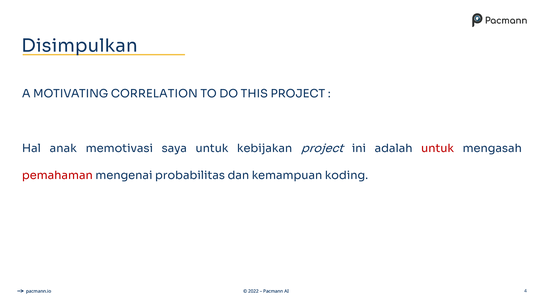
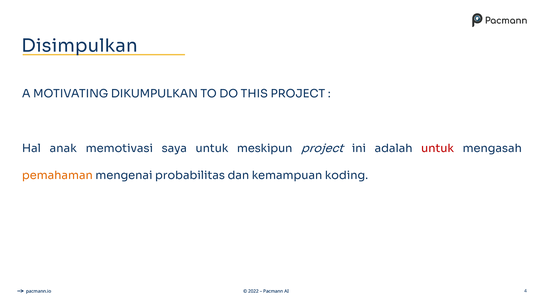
CORRELATION: CORRELATION -> DIKUMPULKAN
kebijakan: kebijakan -> meskipun
pemahaman colour: red -> orange
